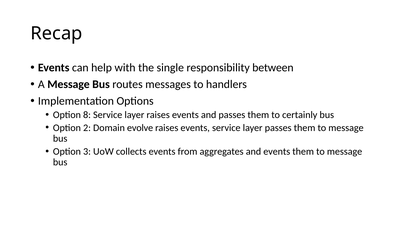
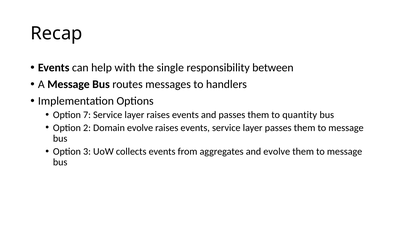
8: 8 -> 7
certainly: certainly -> quantity
and events: events -> evolve
